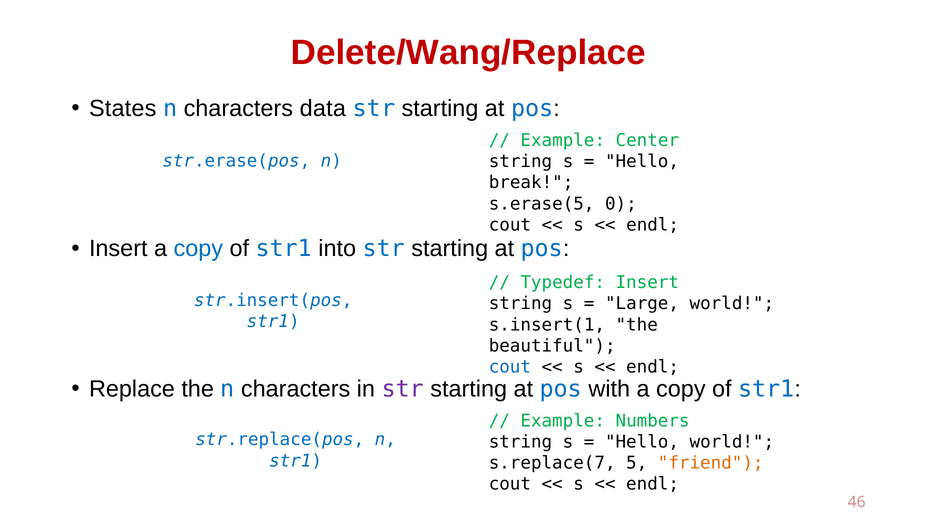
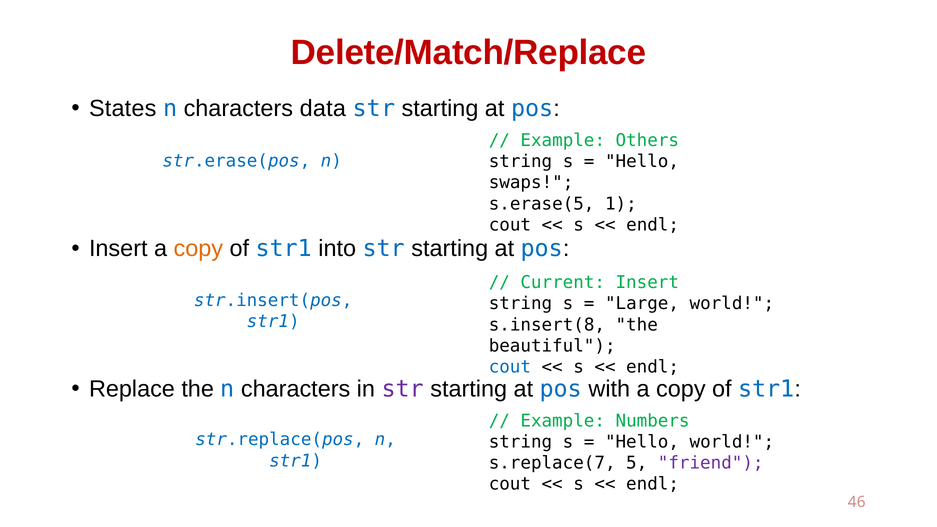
Delete/Wang/Replace: Delete/Wang/Replace -> Delete/Match/Replace
Center: Center -> Others
break: break -> swaps
0: 0 -> 1
copy at (198, 249) colour: blue -> orange
Typedef: Typedef -> Current
s.insert(1: s.insert(1 -> s.insert(8
friend colour: orange -> purple
